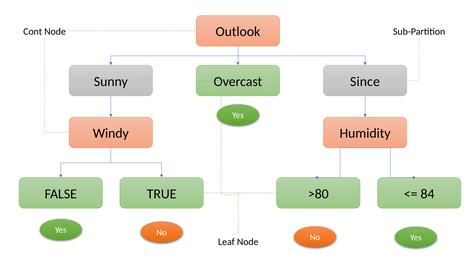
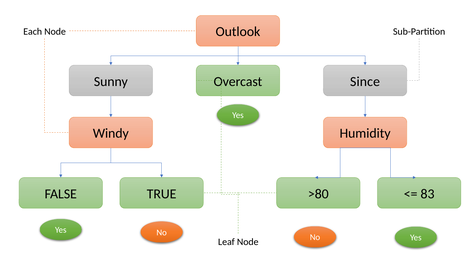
Cont: Cont -> Each
84: 84 -> 83
